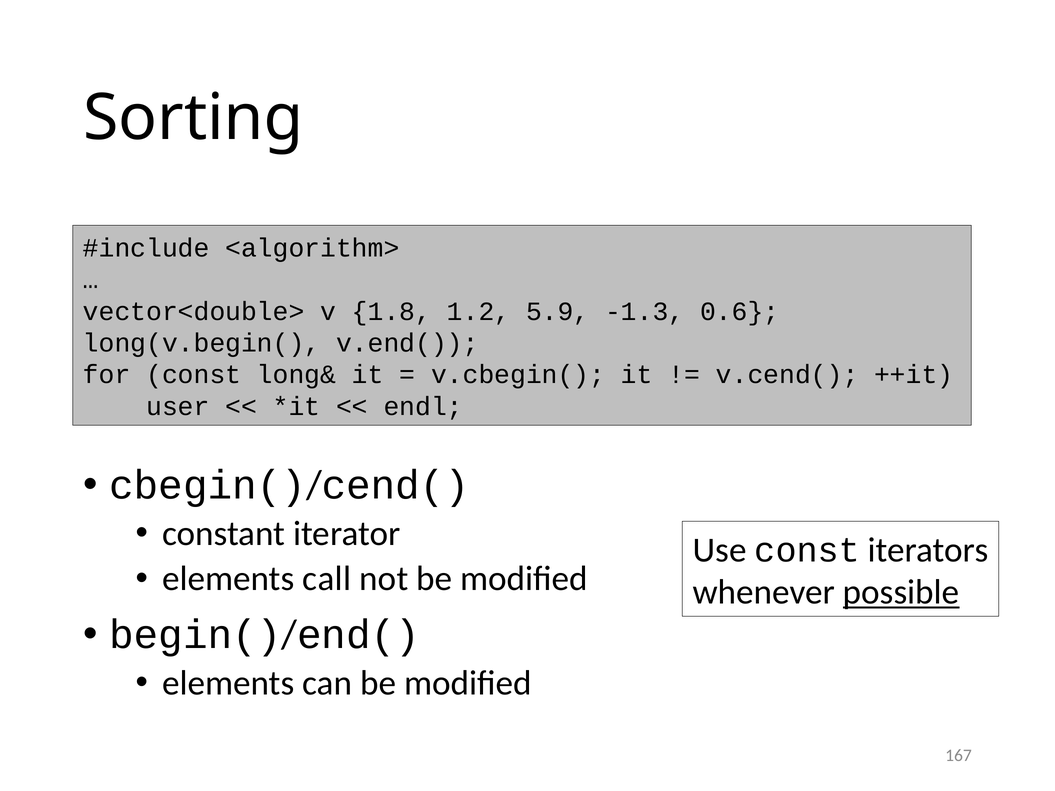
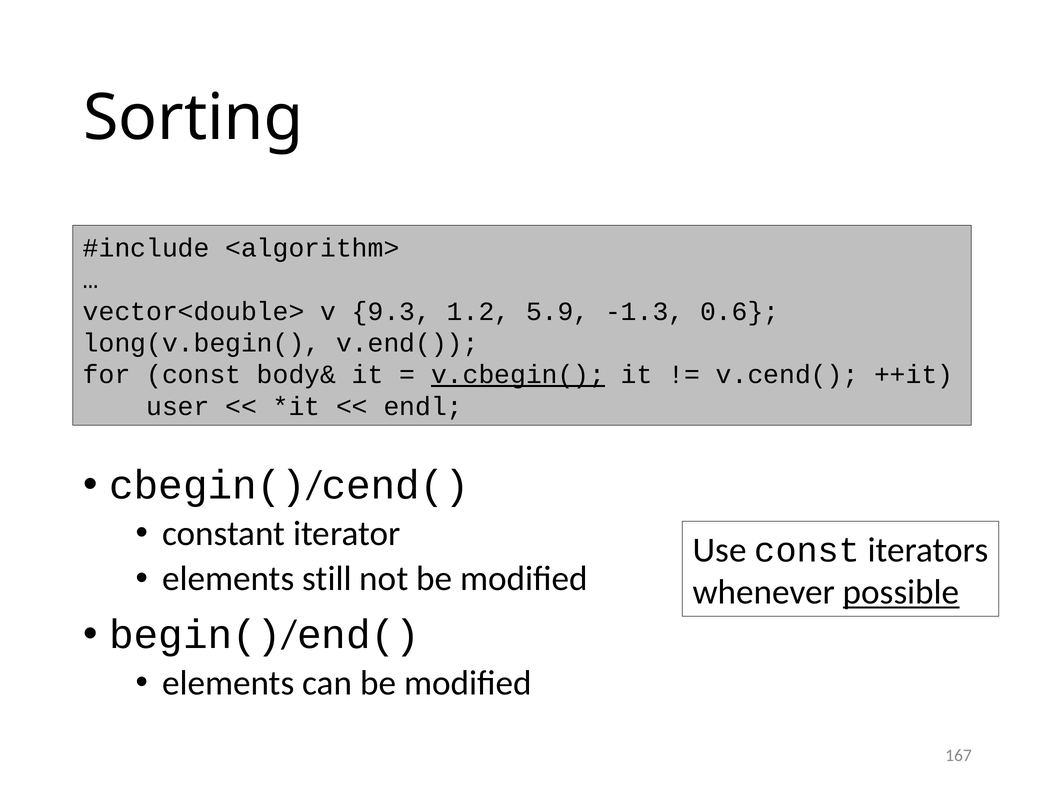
1.8: 1.8 -> 9.3
long&: long& -> body&
v.cbegin( underline: none -> present
call: call -> still
